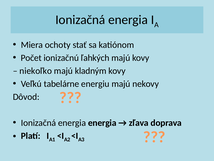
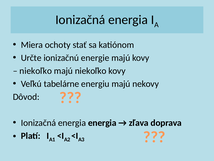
Počet: Počet -> Určte
ľahkých: ľahkých -> energie
majú kladným: kladným -> niekoľko
